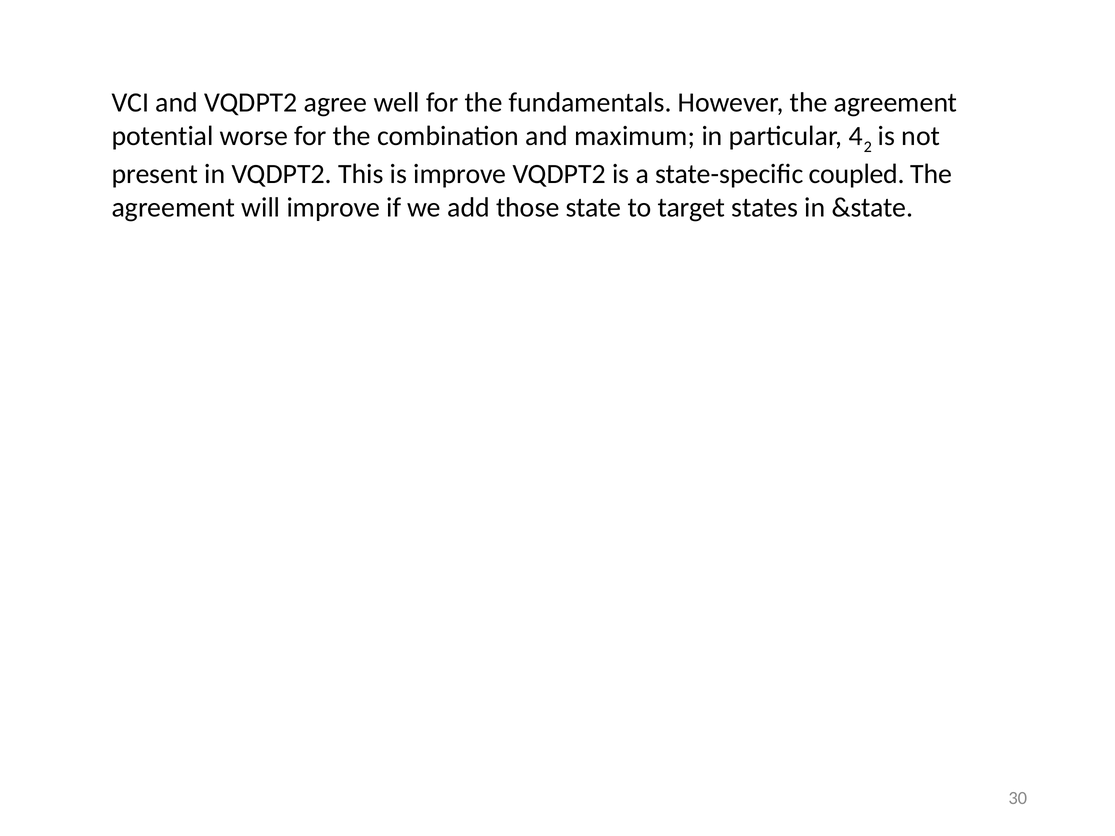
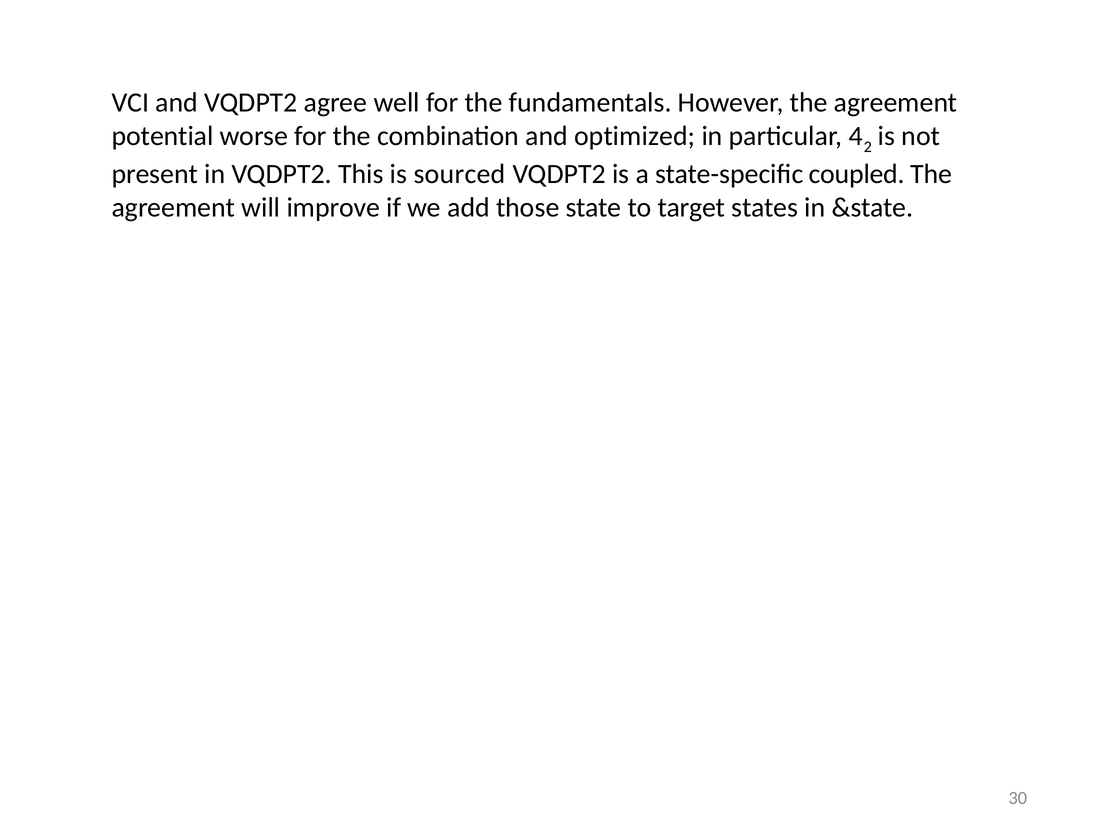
maximum: maximum -> optimized
is improve: improve -> sourced
